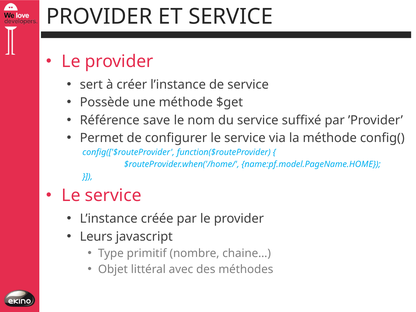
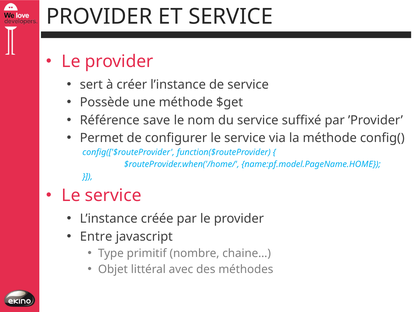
Leurs: Leurs -> Entre
